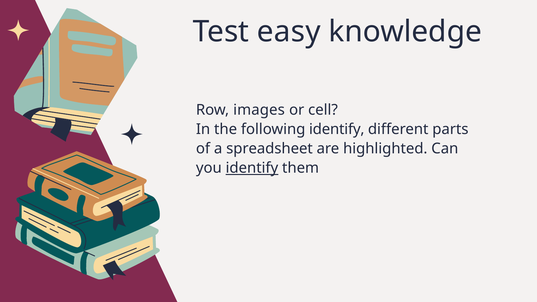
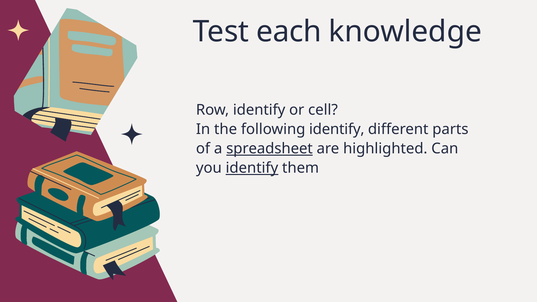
easy: easy -> each
Row images: images -> identify
spreadsheet underline: none -> present
